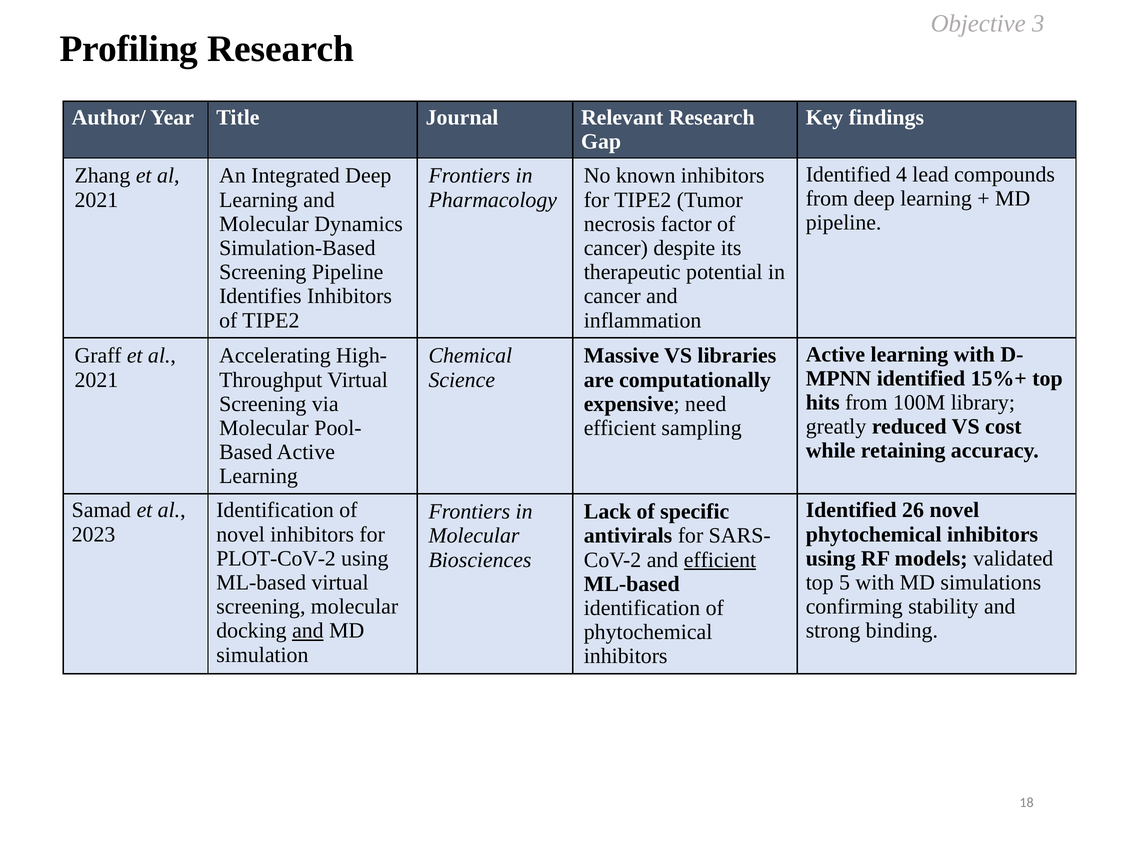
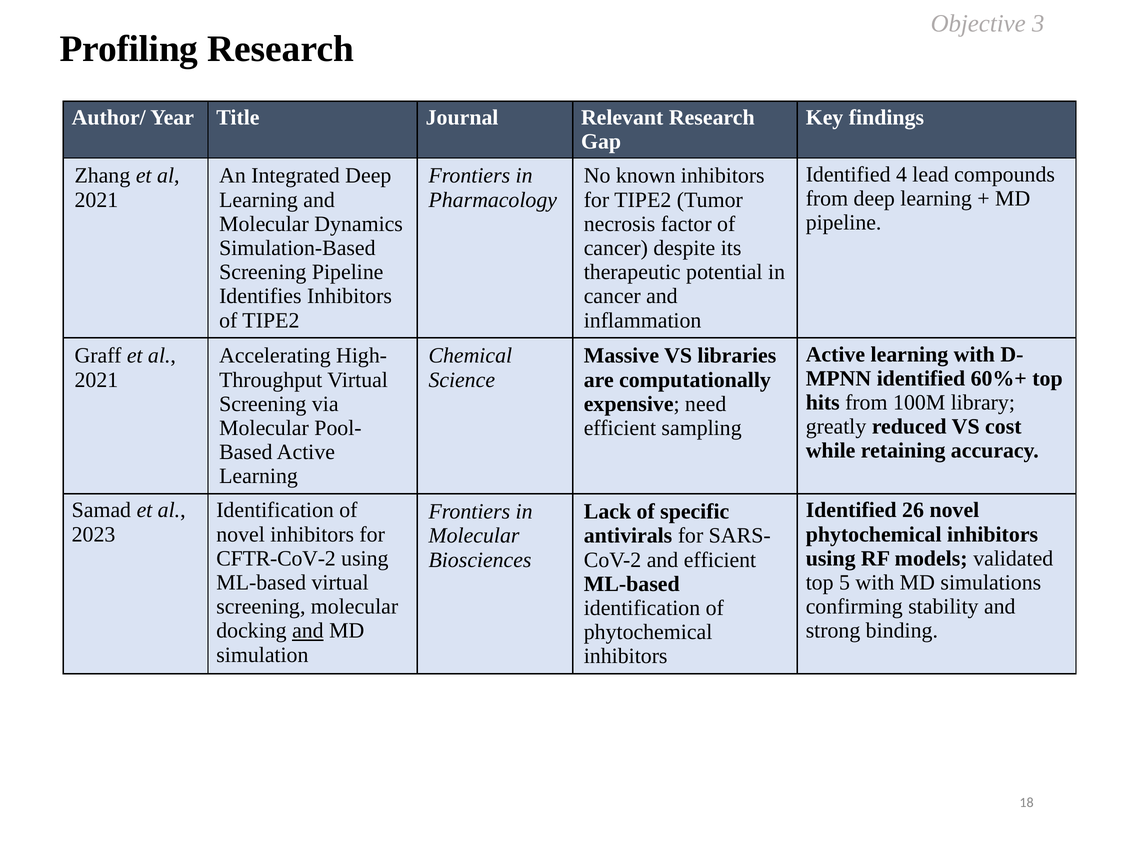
15%+: 15%+ -> 60%+
PLOT-CoV-2: PLOT-CoV-2 -> CFTR-CoV-2
efficient at (720, 560) underline: present -> none
